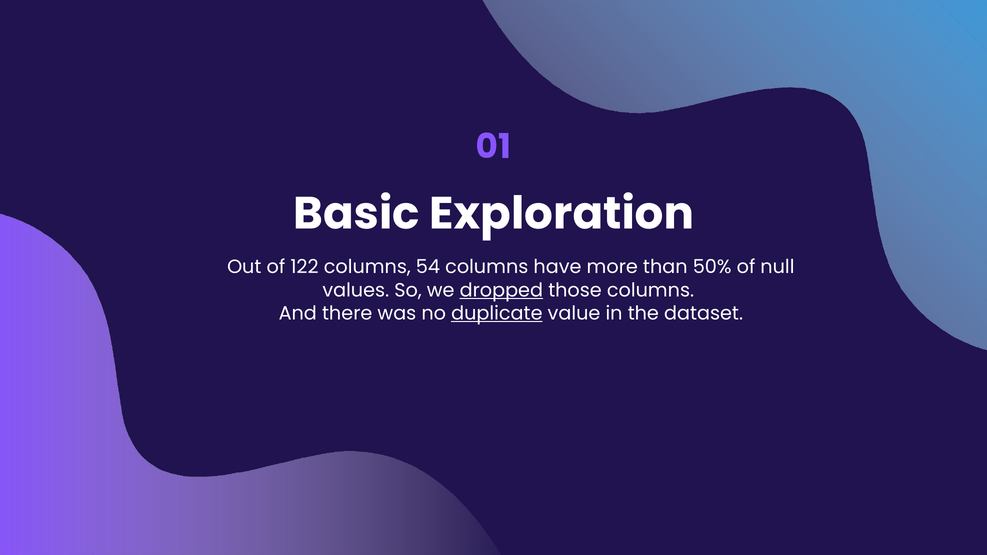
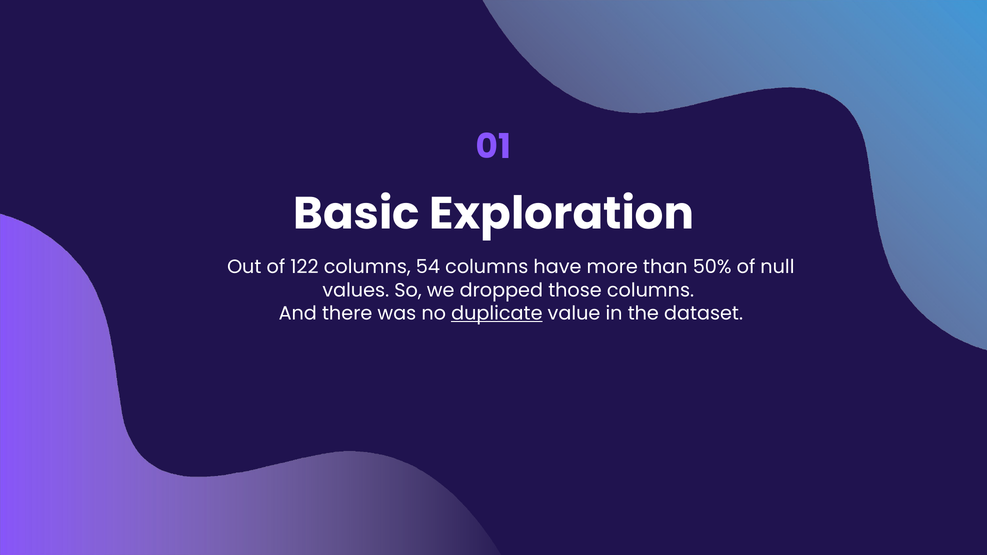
dropped underline: present -> none
